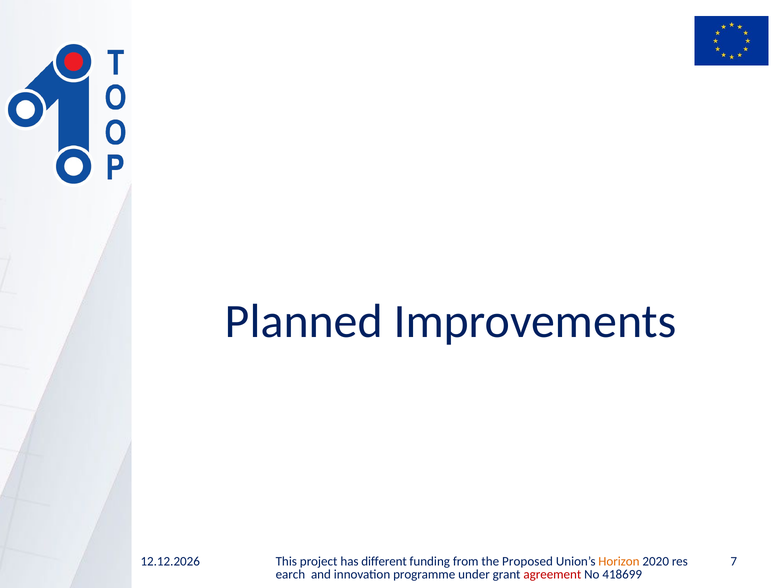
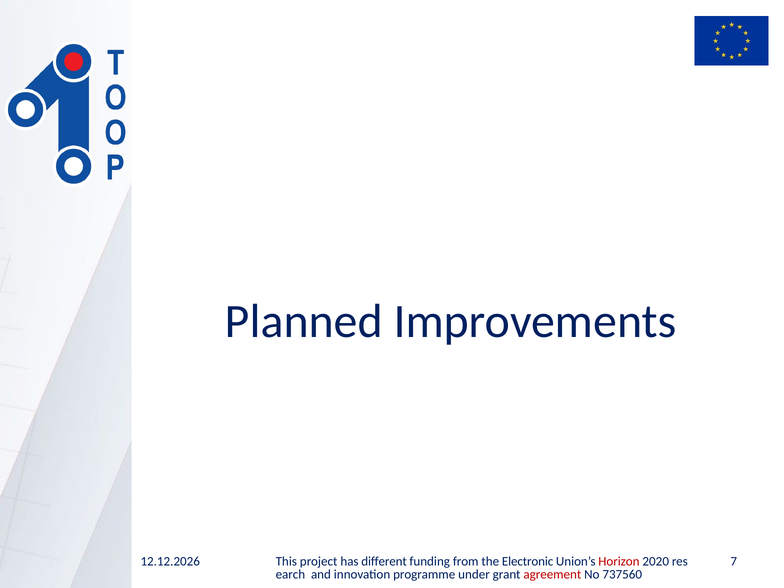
Proposed: Proposed -> Electronic
Horizon colour: orange -> red
418699: 418699 -> 737560
